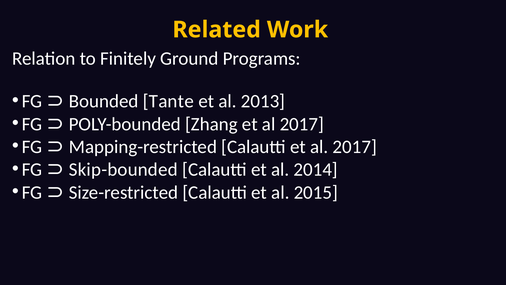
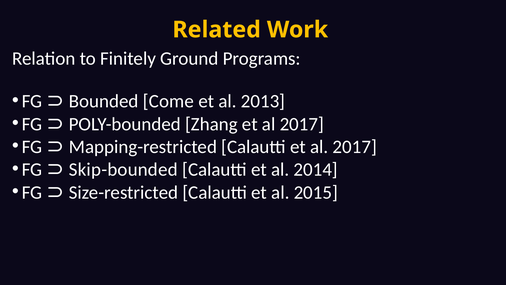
Tante: Tante -> Come
